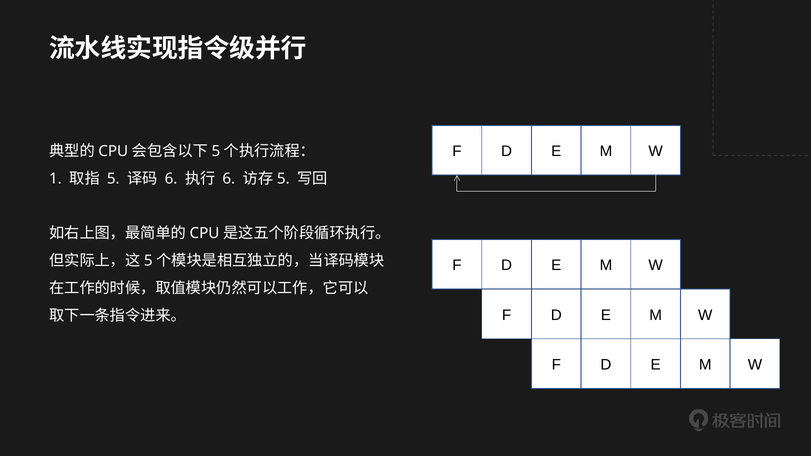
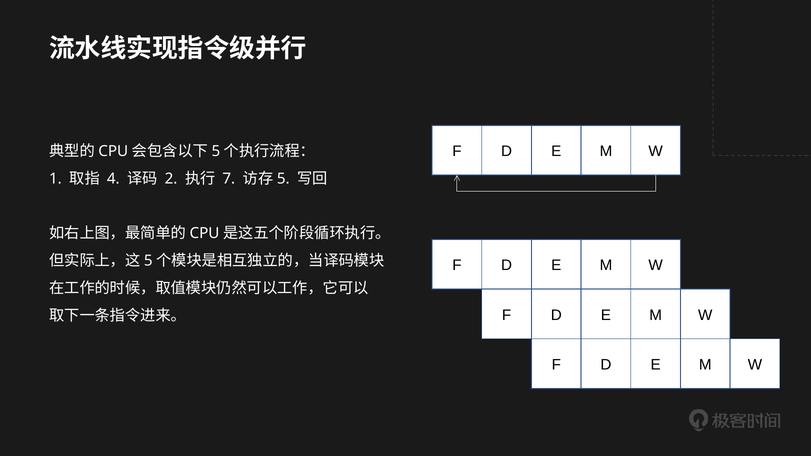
5: 5 -> 4
6 at (171, 179): 6 -> 2
6 at (229, 179): 6 -> 7
